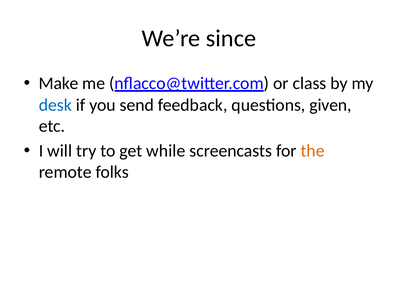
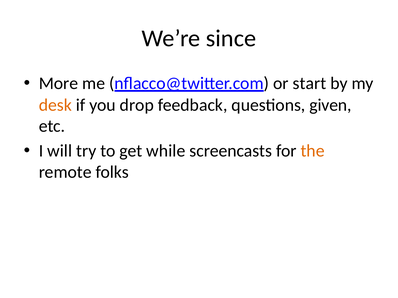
Make: Make -> More
class: class -> start
desk colour: blue -> orange
send: send -> drop
